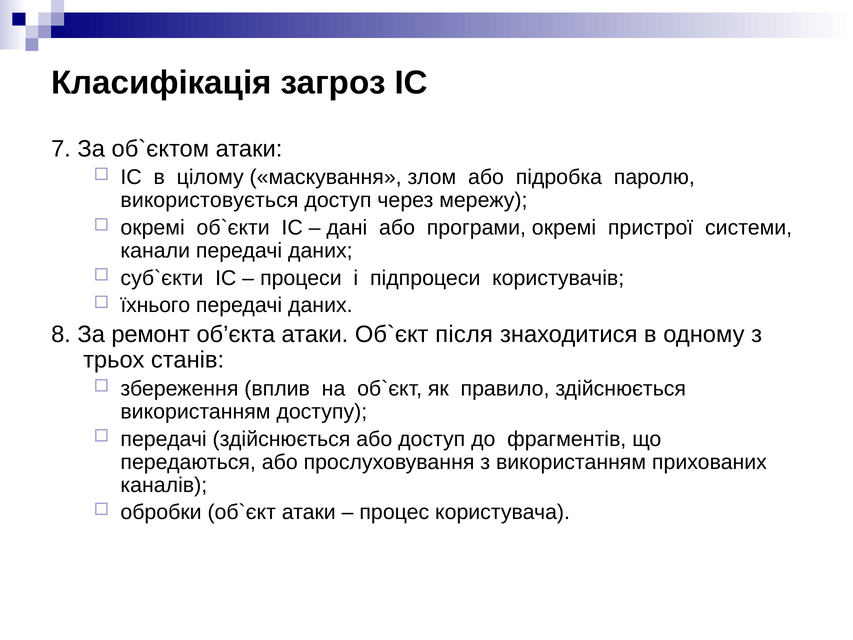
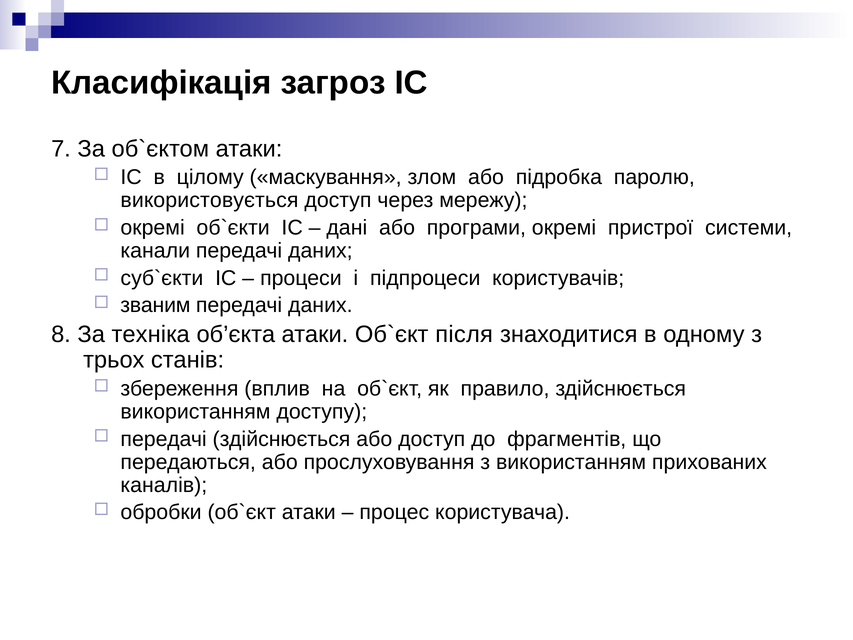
їхнього: їхнього -> званим
ремонт: ремонт -> техніка
